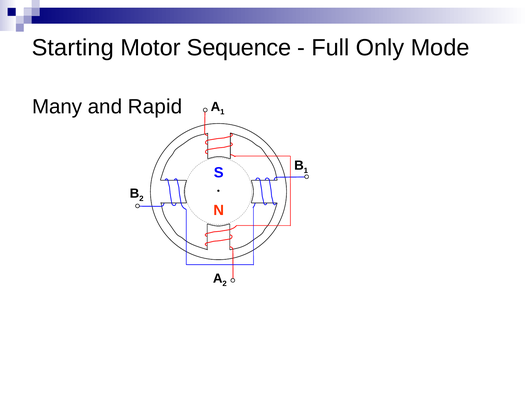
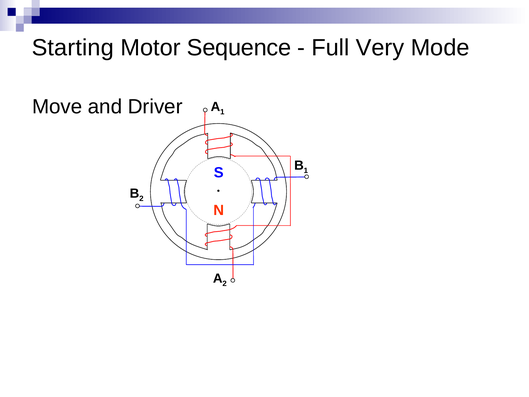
Only: Only -> Very
Many: Many -> Move
Rapid: Rapid -> Driver
